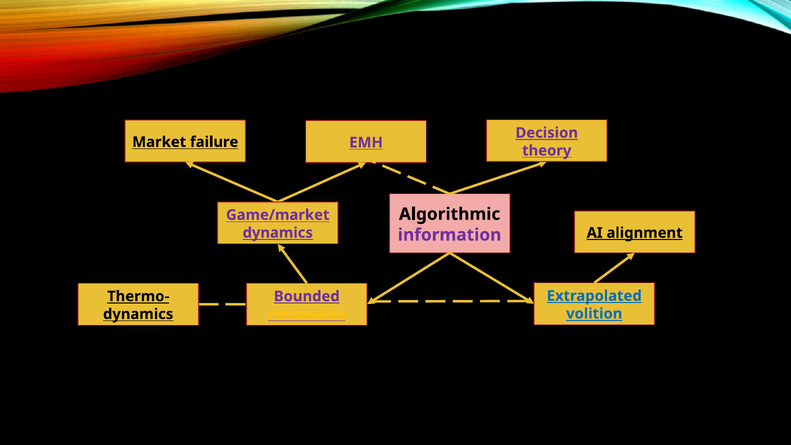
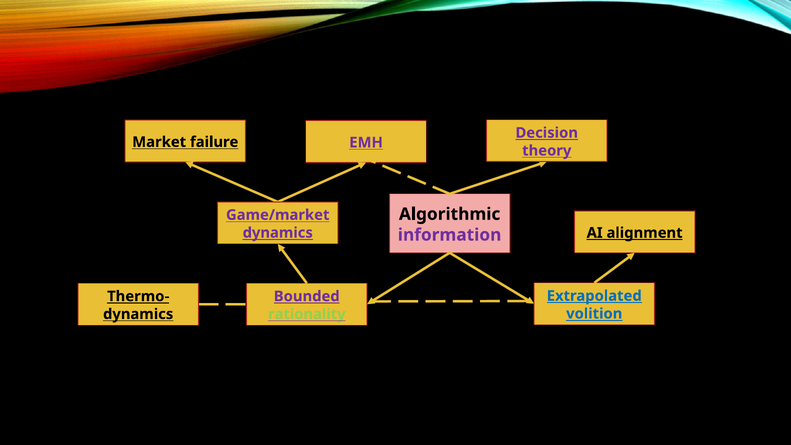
rationality colour: yellow -> light green
